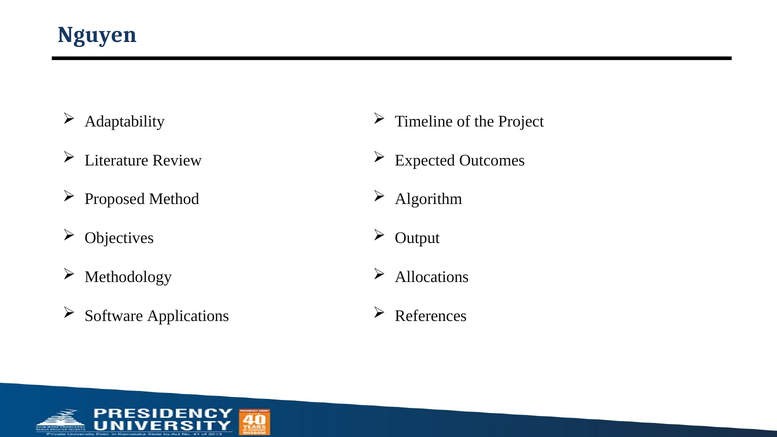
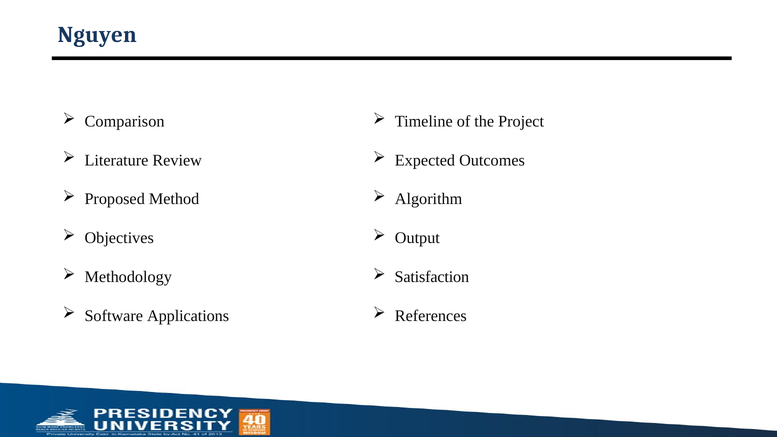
Adaptability: Adaptability -> Comparison
Allocations: Allocations -> Satisfaction
